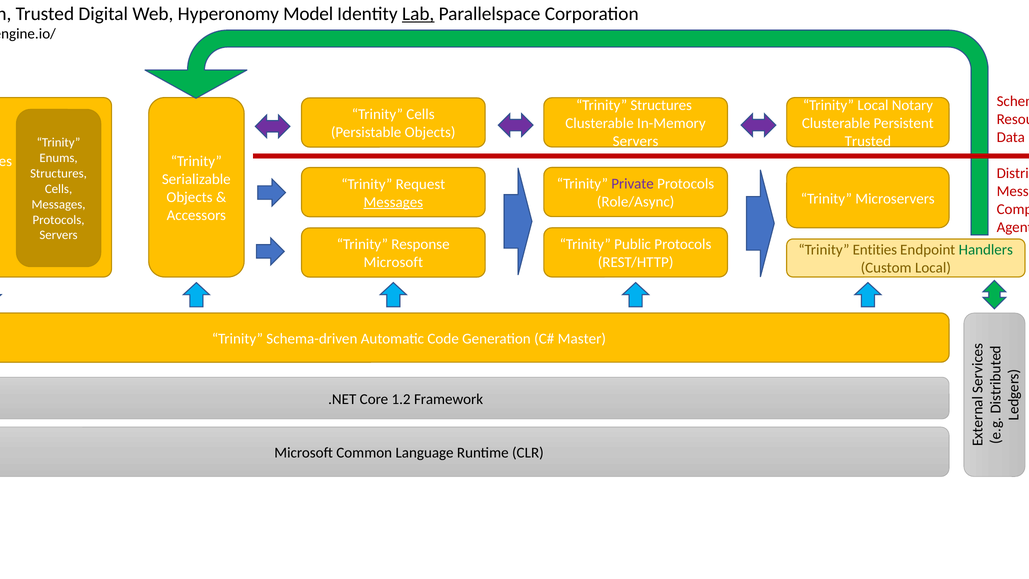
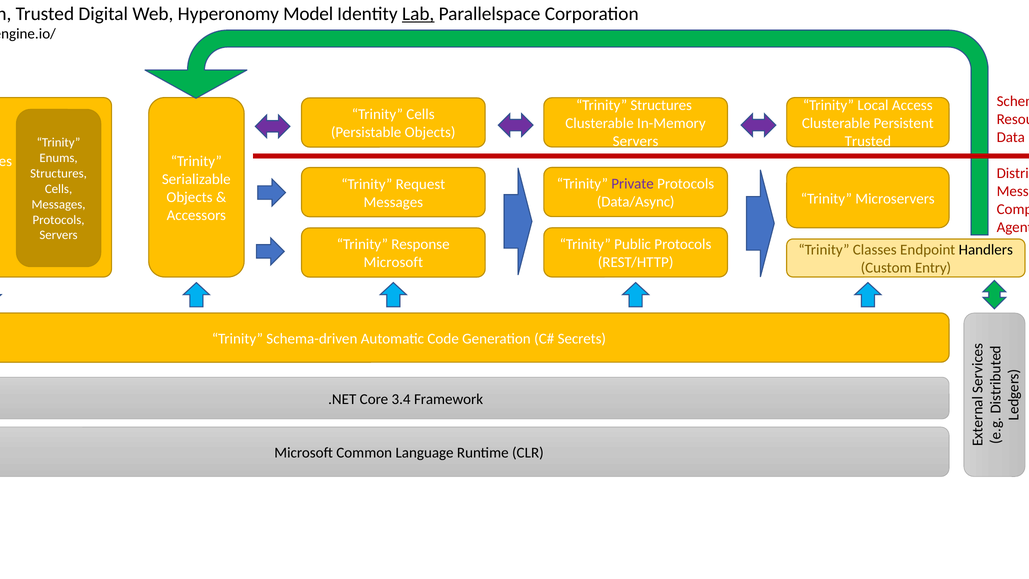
Notary: Notary -> Access
Role/Async: Role/Async -> Data/Async
Messages at (393, 202) underline: present -> none
Entities: Entities -> Classes
Handlers colour: green -> black
Custom Local: Local -> Entry
Master: Master -> Secrets
1.2: 1.2 -> 3.4
